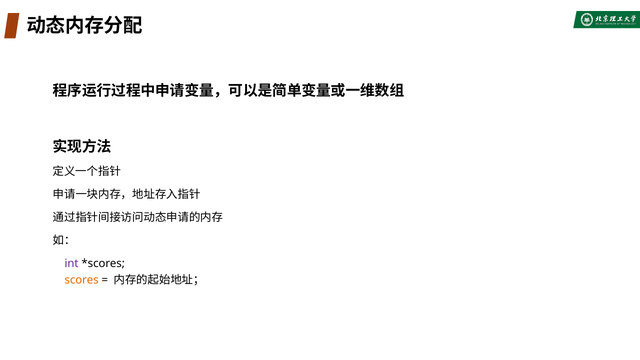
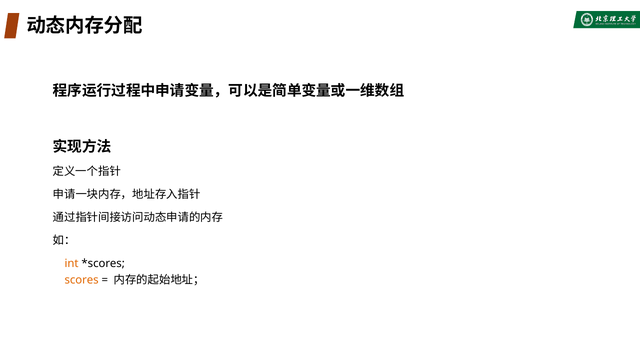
int colour: purple -> orange
